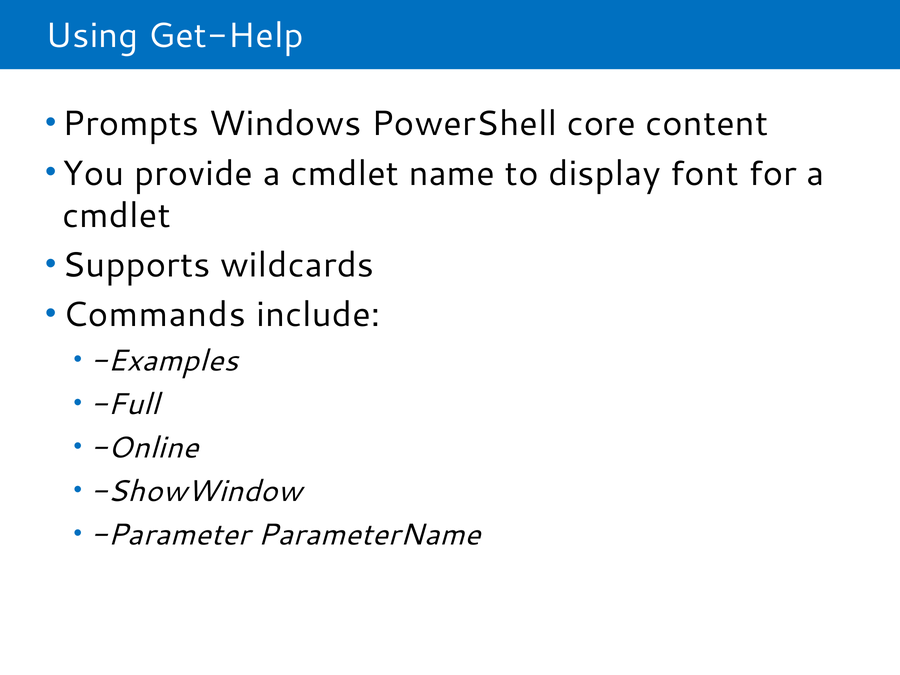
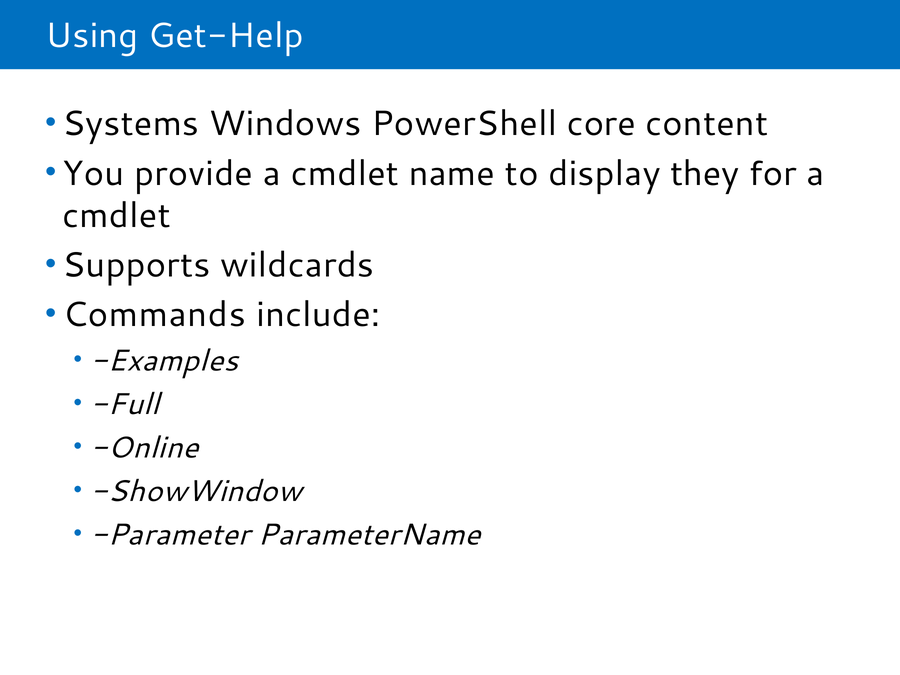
Prompts: Prompts -> Systems
font: font -> they
